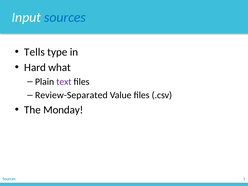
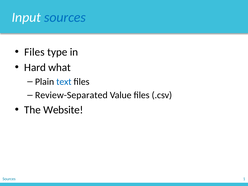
Tells at (34, 52): Tells -> Files
text colour: purple -> blue
Monday: Monday -> Website
